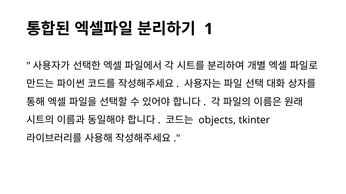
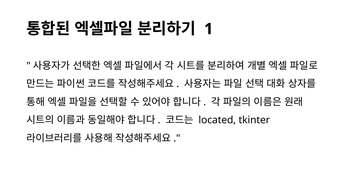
objects: objects -> located
